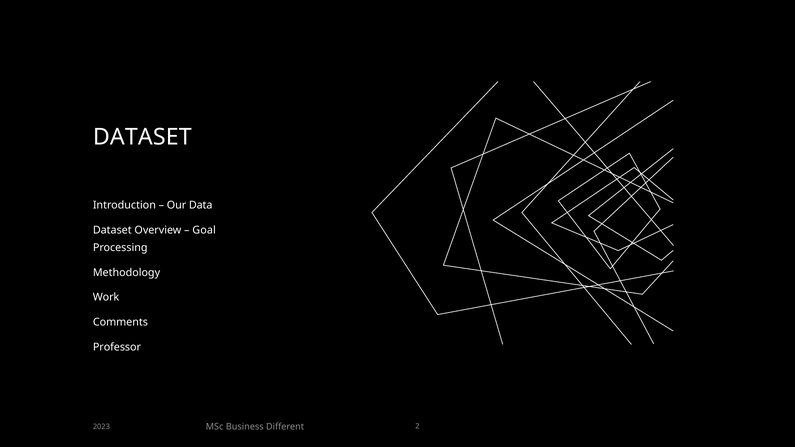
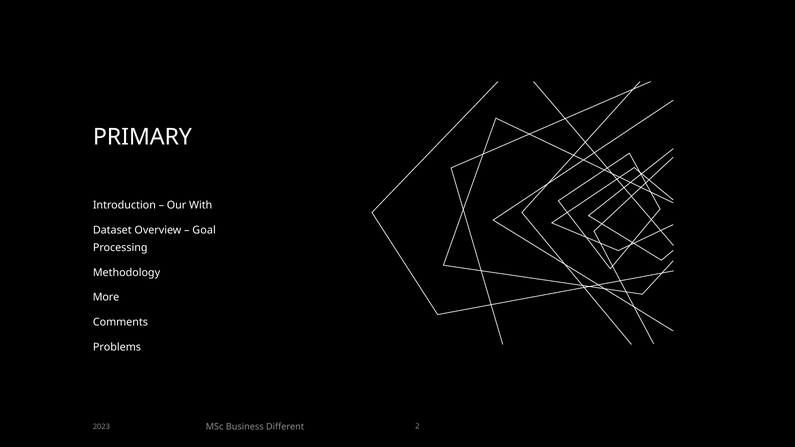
DATASET at (142, 137): DATASET -> PRIMARY
Data: Data -> With
Work: Work -> More
Professor: Professor -> Problems
